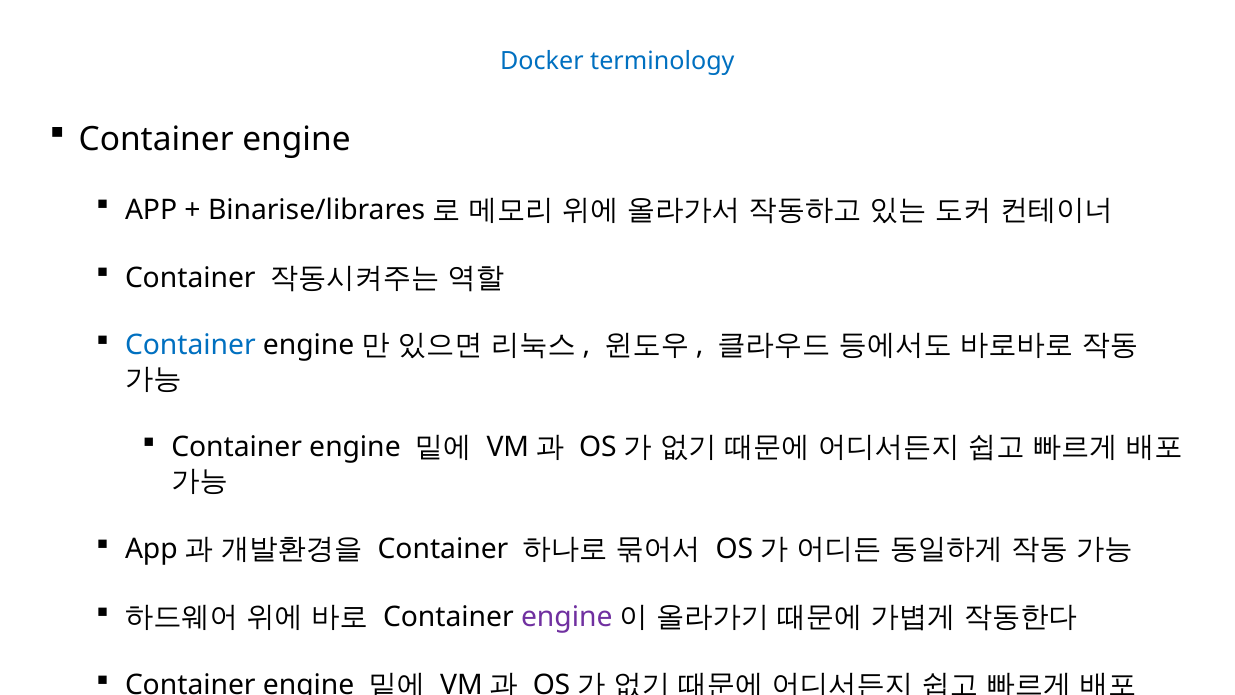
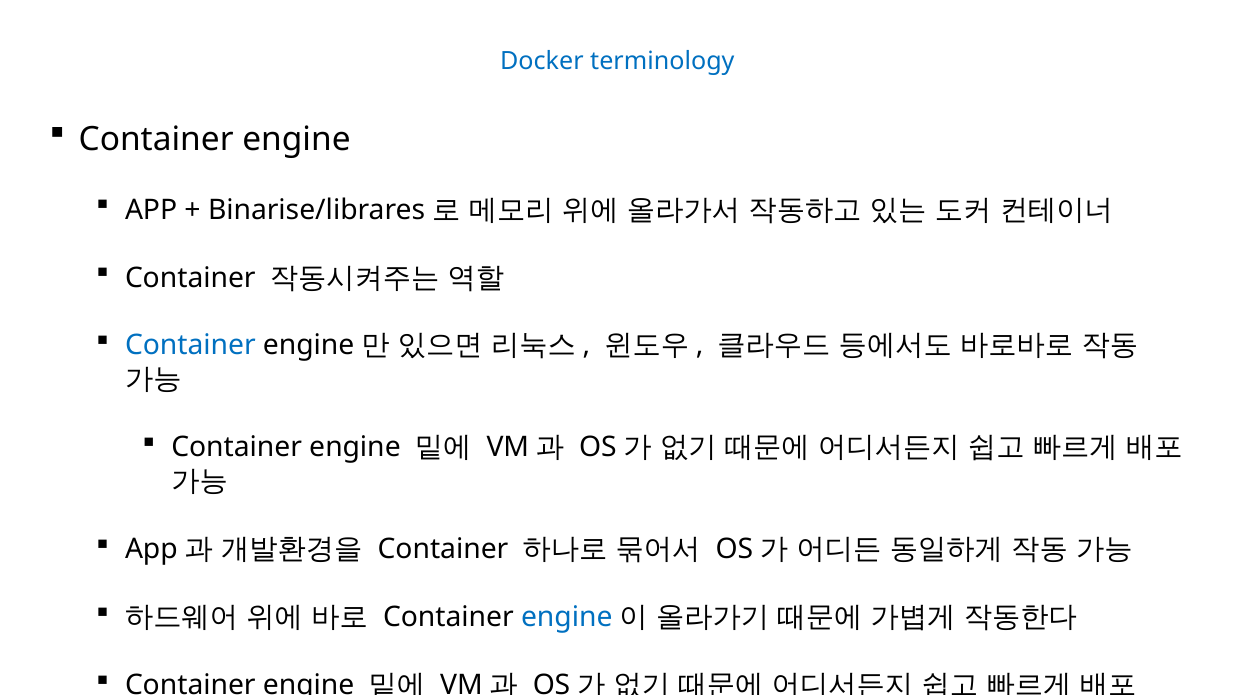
engine at (567, 617) colour: purple -> blue
